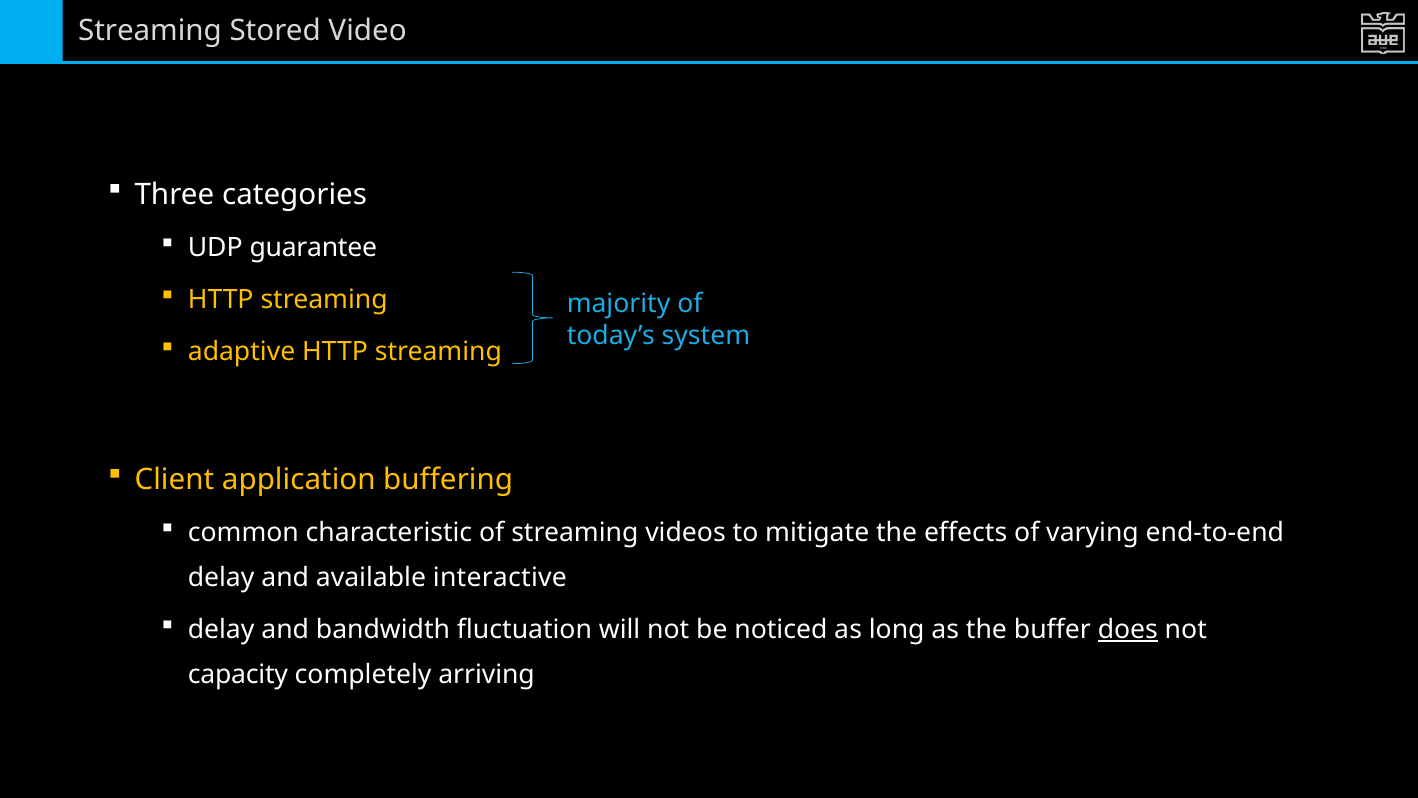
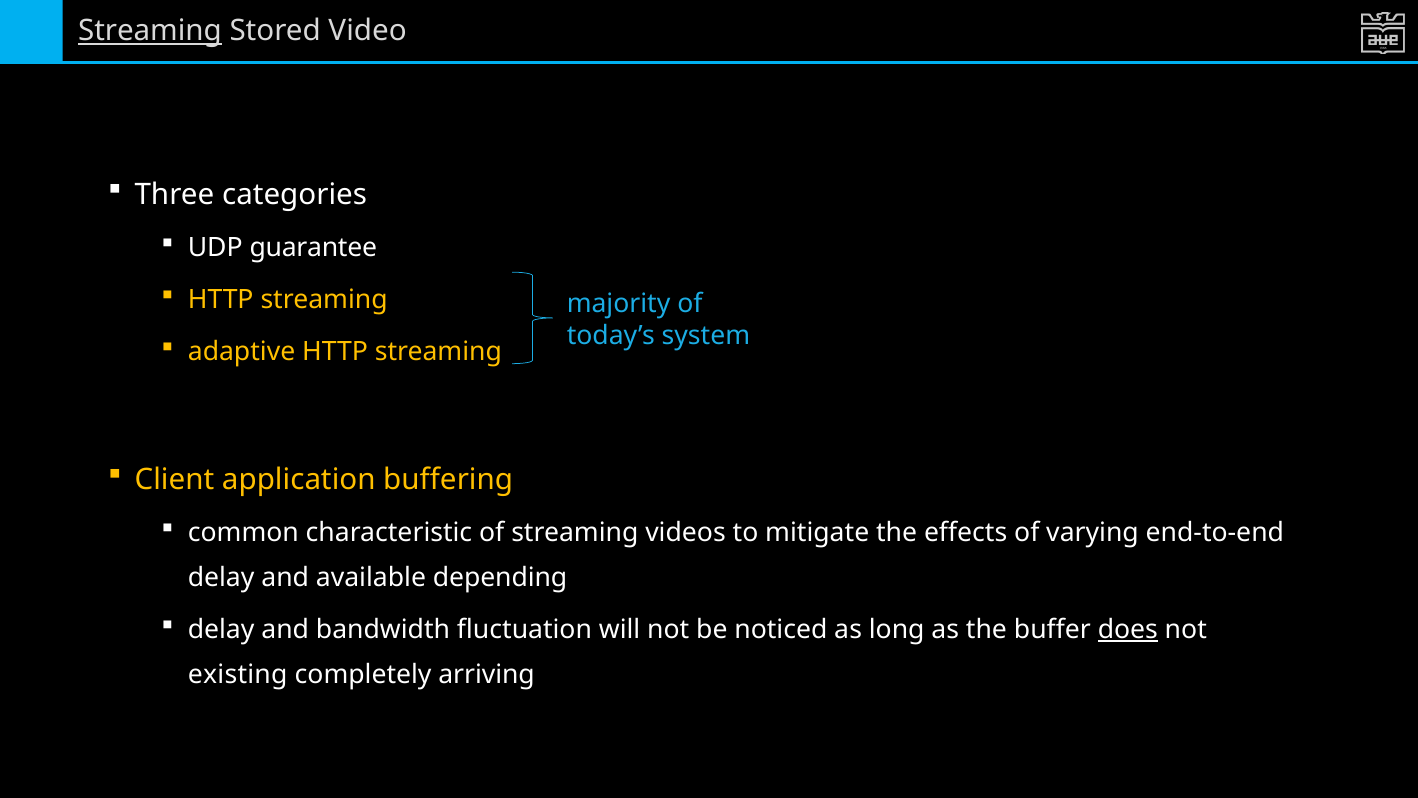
Streaming at (150, 31) underline: none -> present
interactive: interactive -> depending
capacity: capacity -> existing
